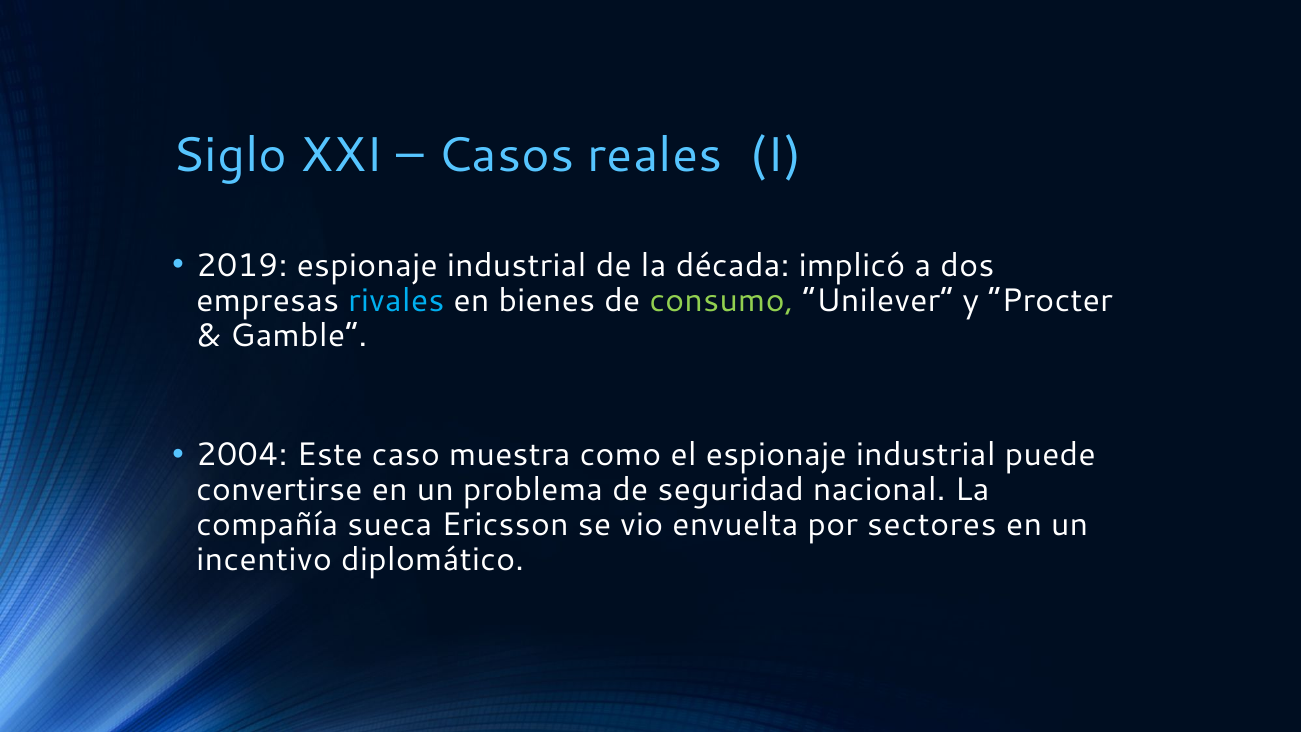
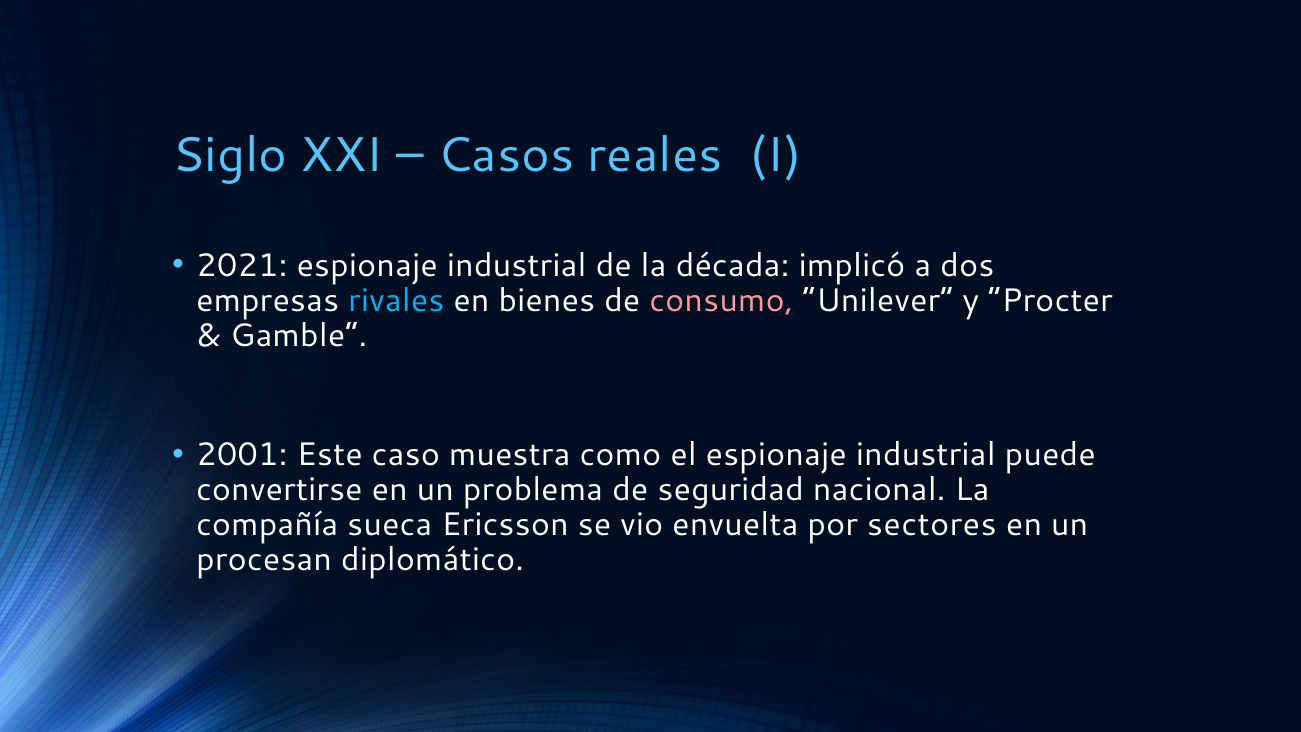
2019: 2019 -> 2021
consumo colour: light green -> pink
2004: 2004 -> 2001
incentivo: incentivo -> procesan
